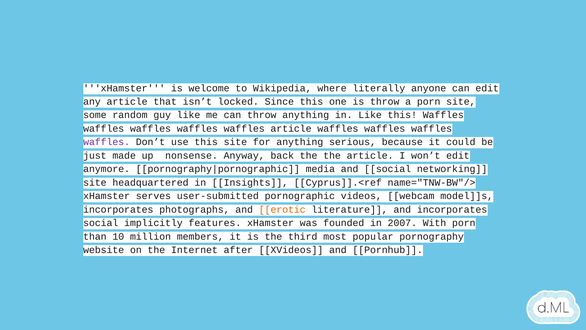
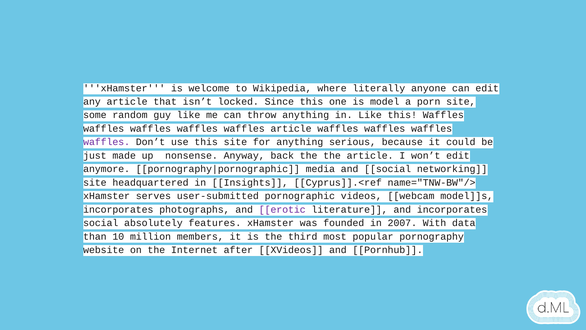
is throw: throw -> model
erotic colour: orange -> purple
implicitly: implicitly -> absolutely
With porn: porn -> data
